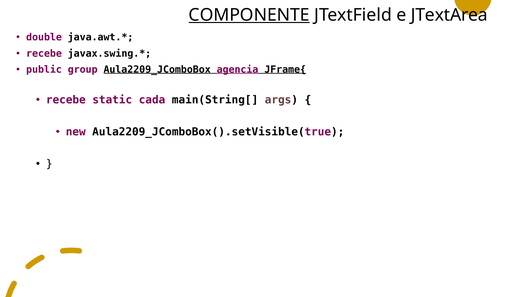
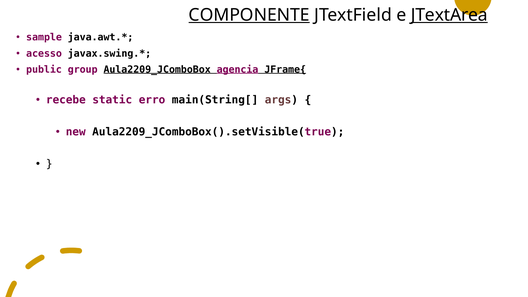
JTextArea underline: none -> present
double: double -> sample
recebe at (44, 53): recebe -> acesso
cada: cada -> erro
